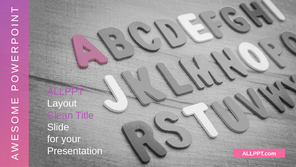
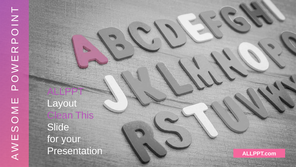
Title: Title -> This
